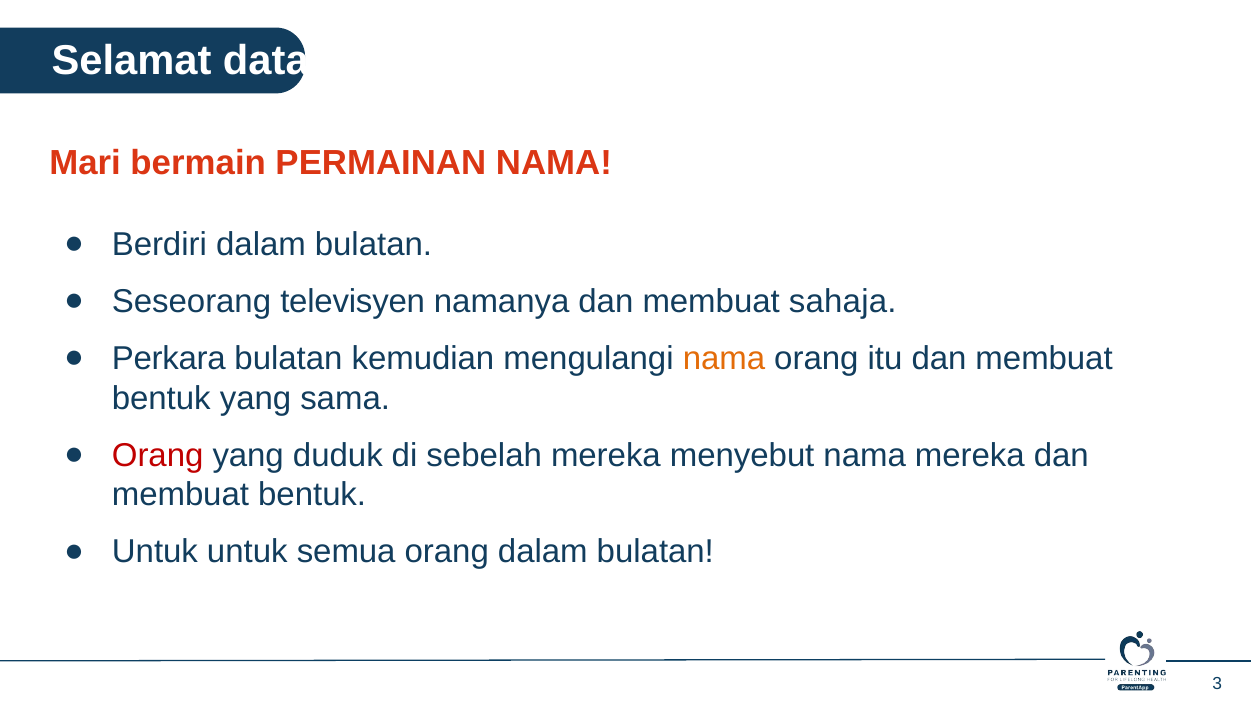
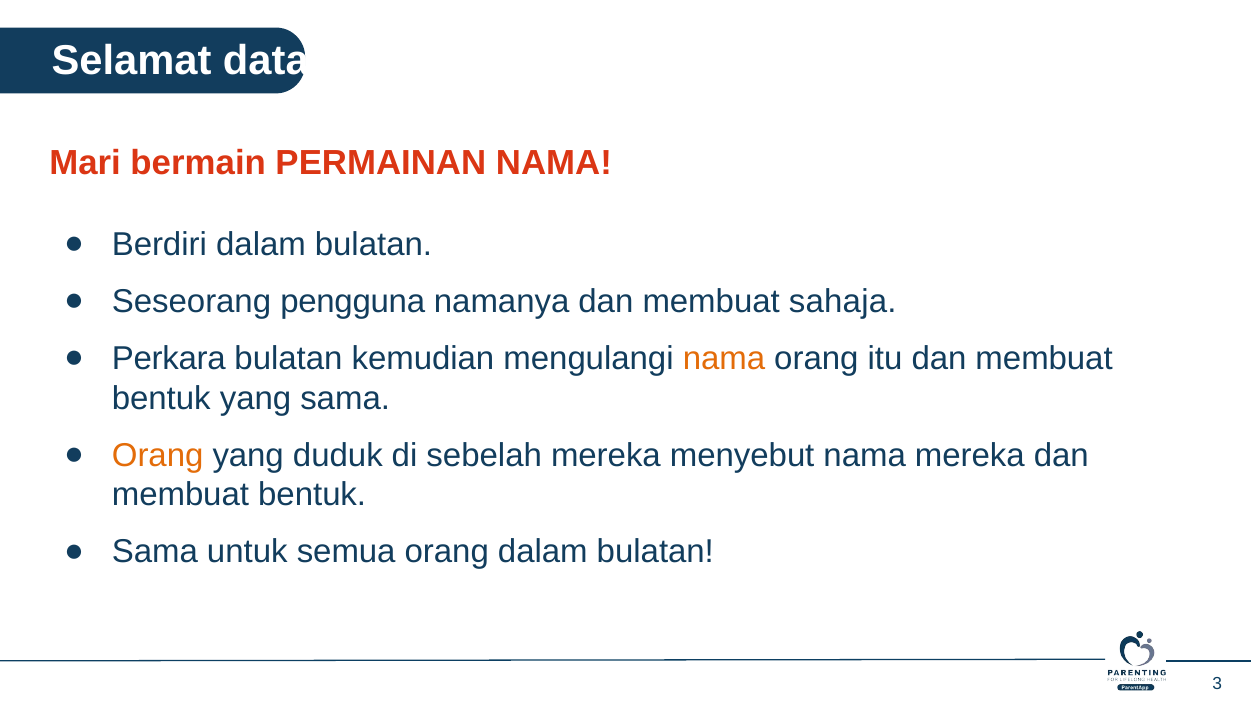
televisyen: televisyen -> pengguna
Orang at (158, 455) colour: red -> orange
Untuk at (155, 552): Untuk -> Sama
